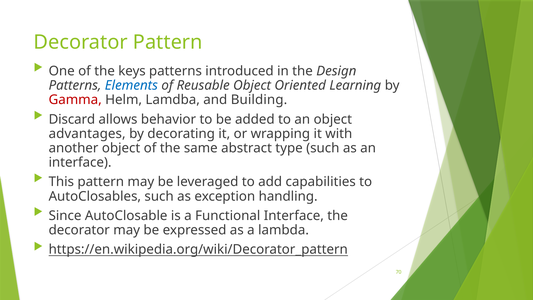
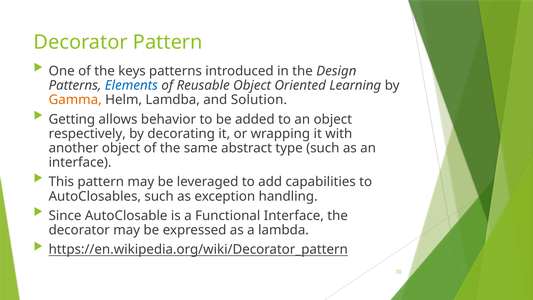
Gamma colour: red -> orange
Building: Building -> Solution
Discard: Discard -> Getting
advantages: advantages -> respectively
